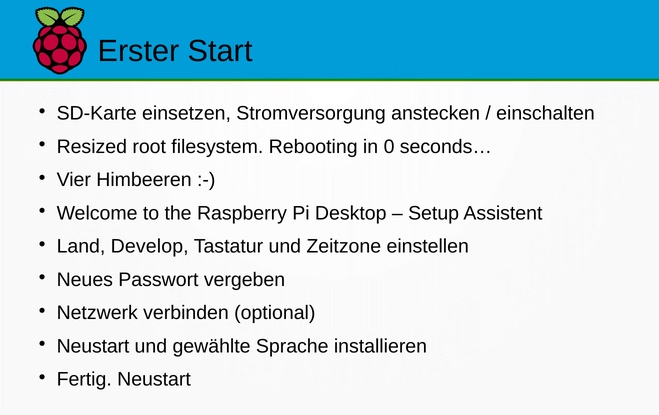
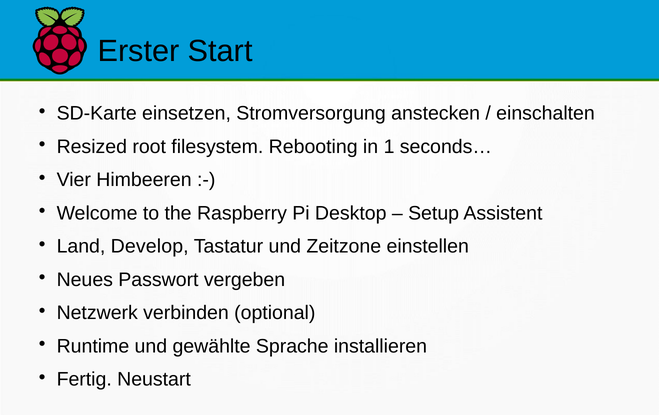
0: 0 -> 1
Neustart at (93, 346): Neustart -> Runtime
